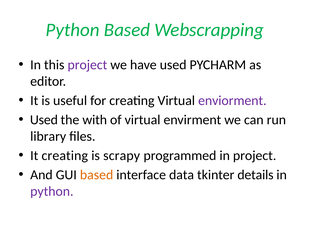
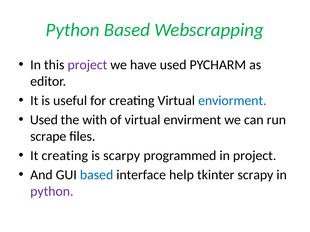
enviorment colour: purple -> blue
library: library -> scrape
scrapy: scrapy -> scarpy
based at (97, 175) colour: orange -> blue
data: data -> help
details: details -> scrapy
